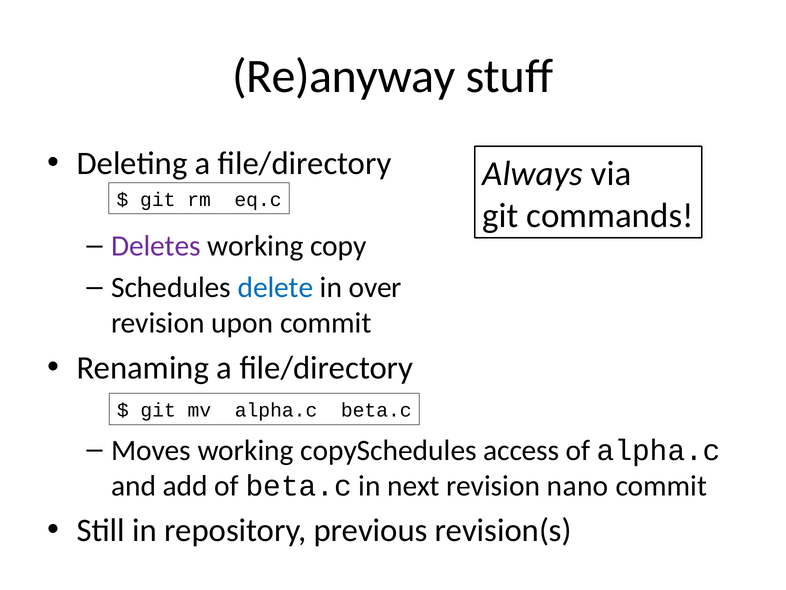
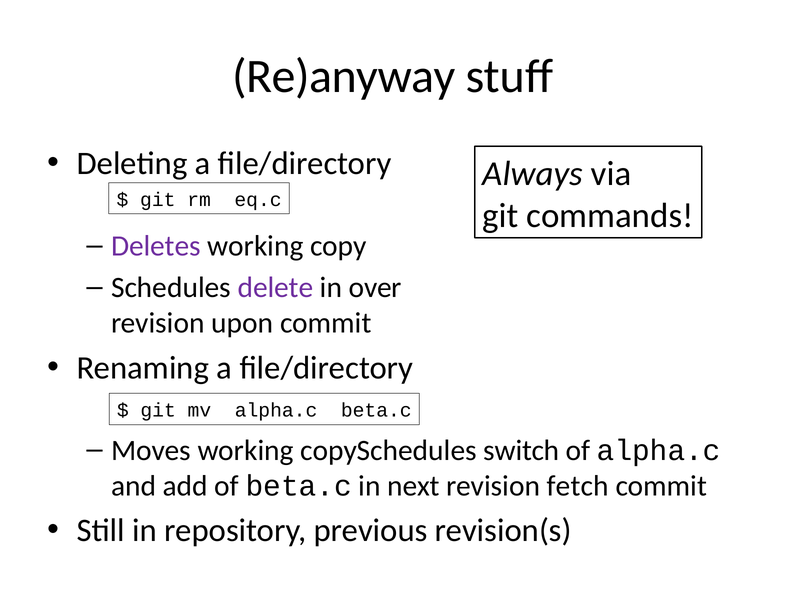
delete colour: blue -> purple
access: access -> switch
nano: nano -> fetch
